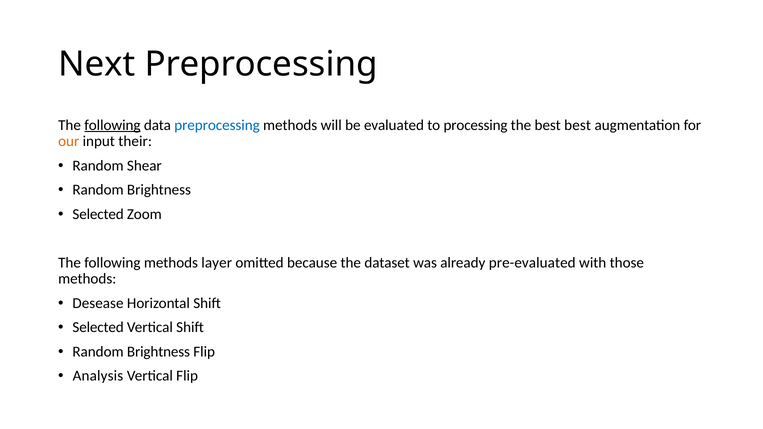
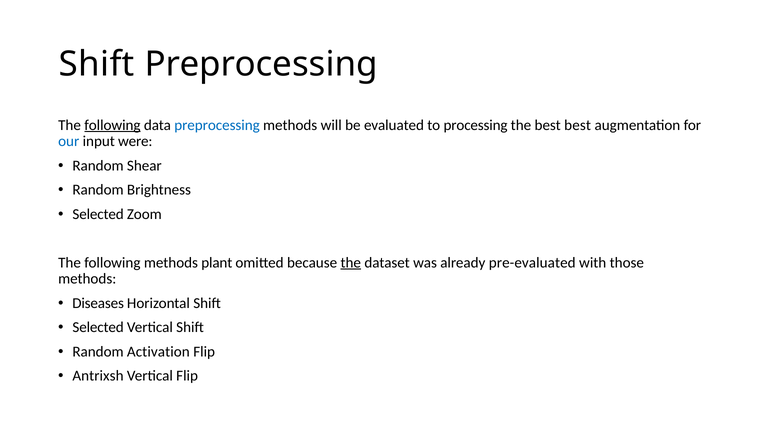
Next at (97, 64): Next -> Shift
our colour: orange -> blue
their: their -> were
layer: layer -> plant
the at (351, 263) underline: none -> present
Desease: Desease -> Diseases
Brightness at (158, 352): Brightness -> Activation
Analysis: Analysis -> Antrixsh
